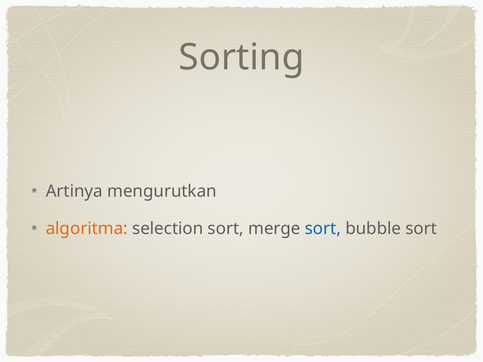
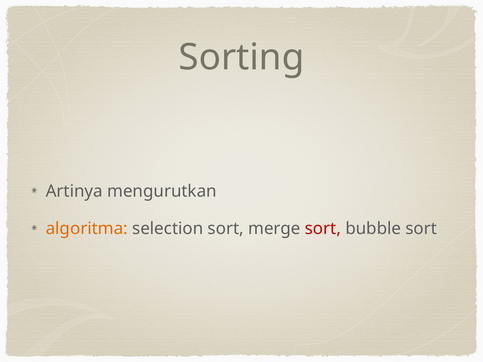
sort at (323, 229) colour: blue -> red
